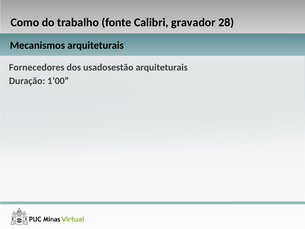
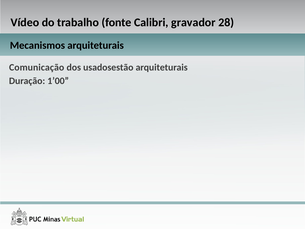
Como: Como -> Vídeo
Fornecedores: Fornecedores -> Comunicação
